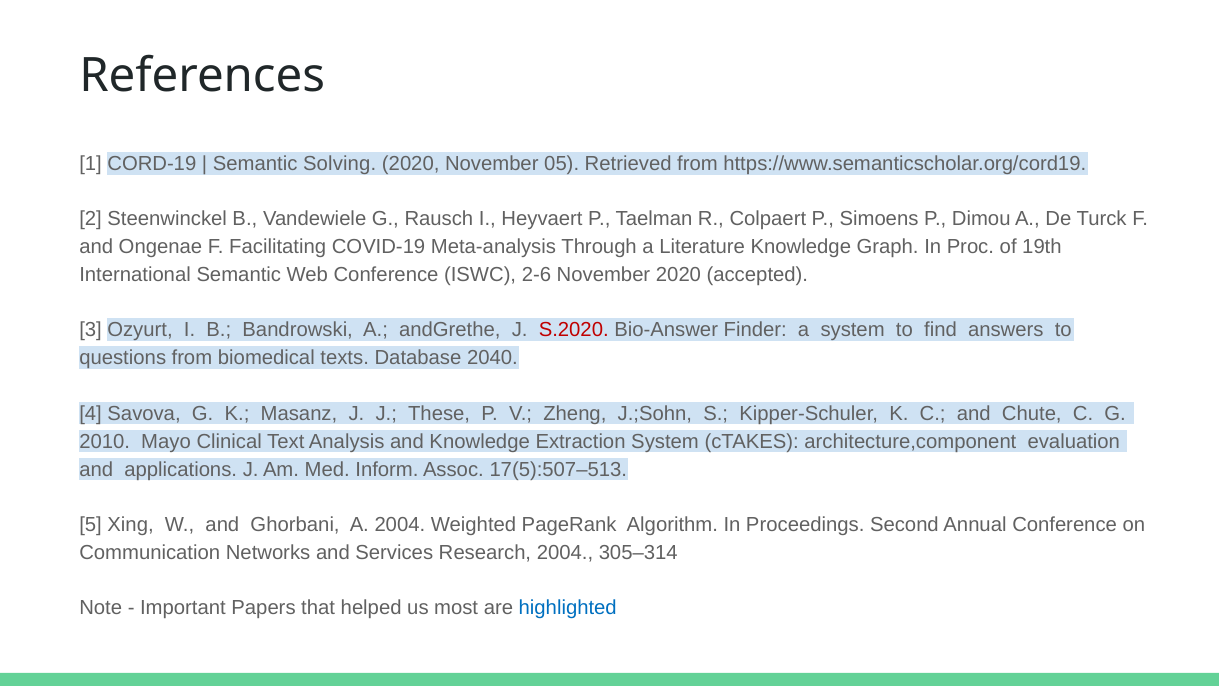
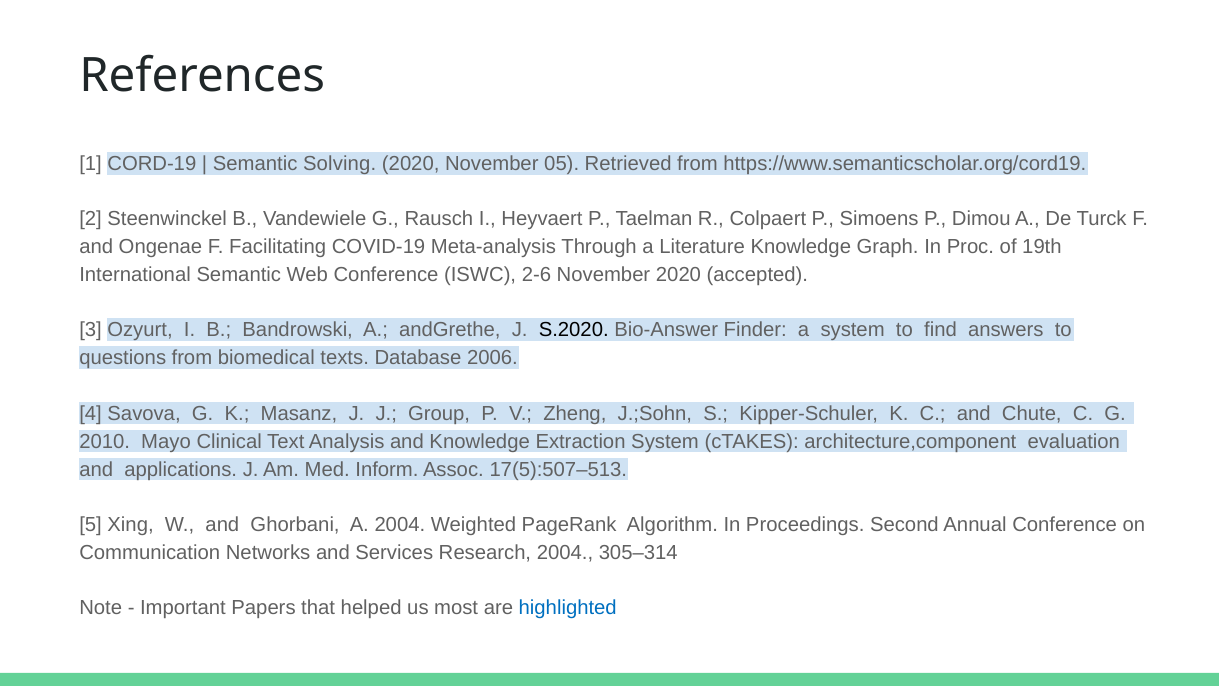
S.2020 colour: red -> black
2040: 2040 -> 2006
These: These -> Group
